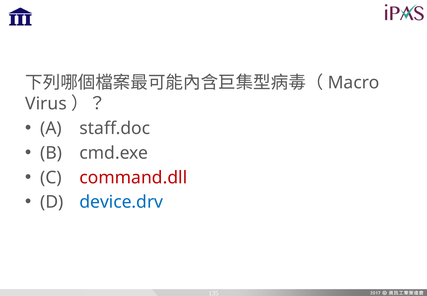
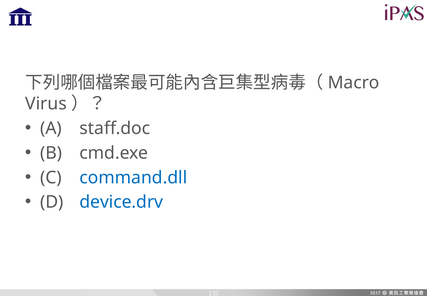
command.dll colour: red -> blue
